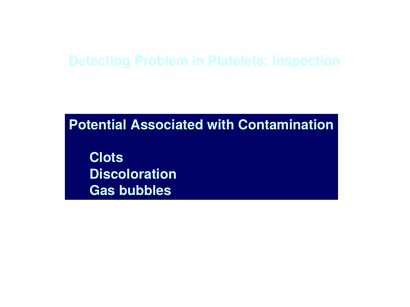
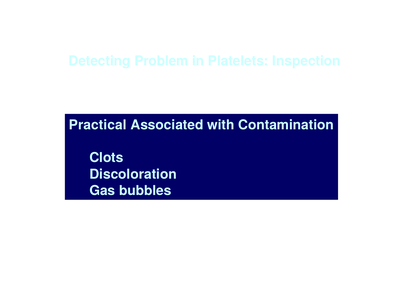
Potential: Potential -> Practical
